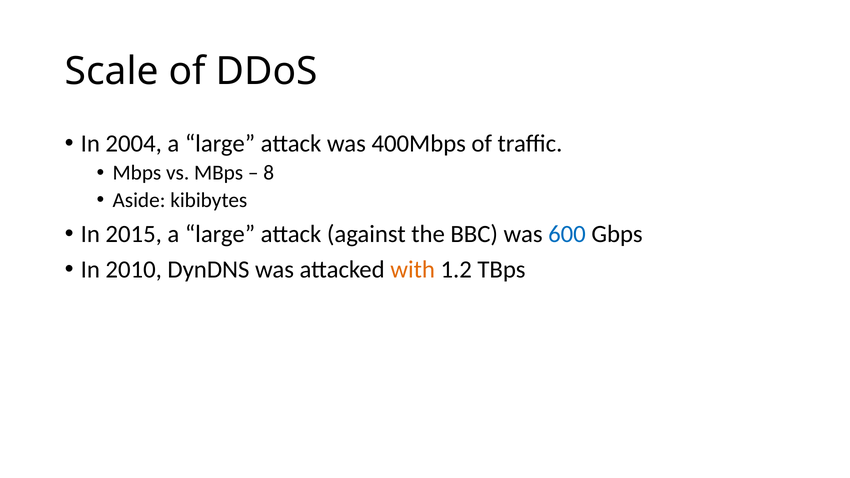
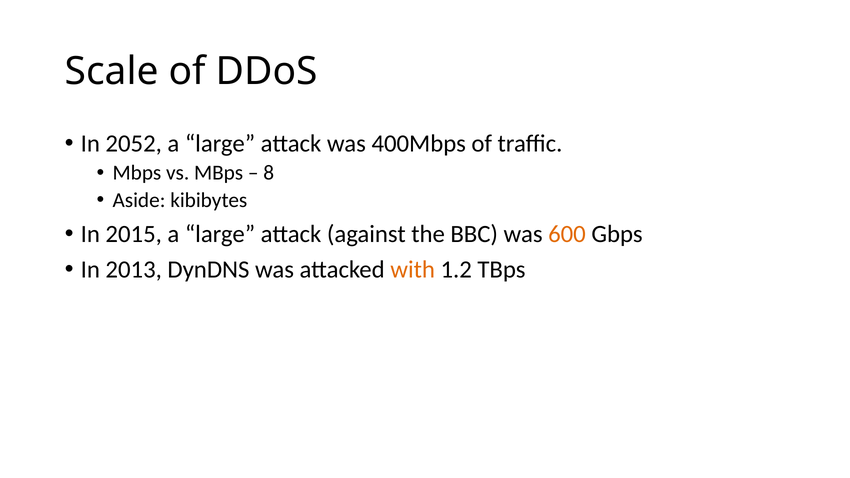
2004: 2004 -> 2052
600 colour: blue -> orange
2010: 2010 -> 2013
